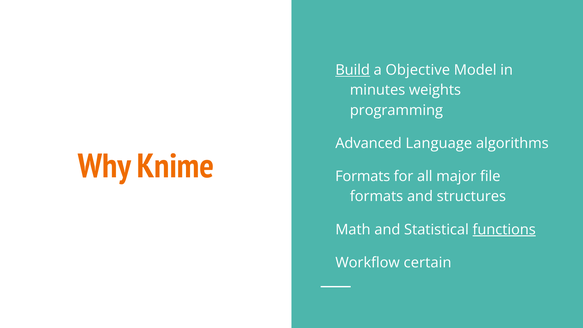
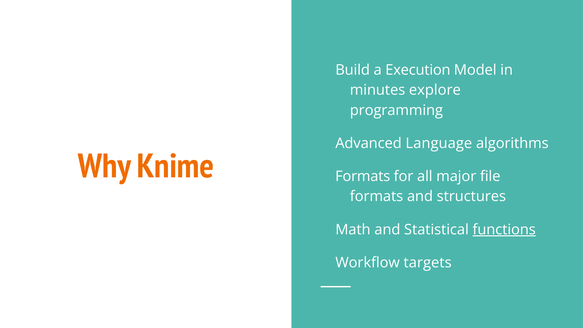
Build underline: present -> none
Objective: Objective -> Execution
weights: weights -> explore
certain: certain -> targets
